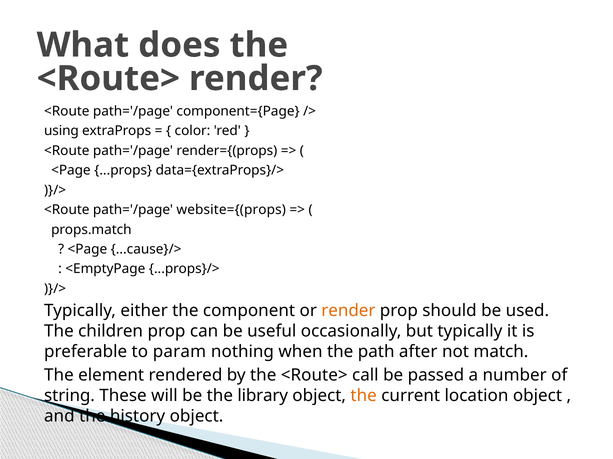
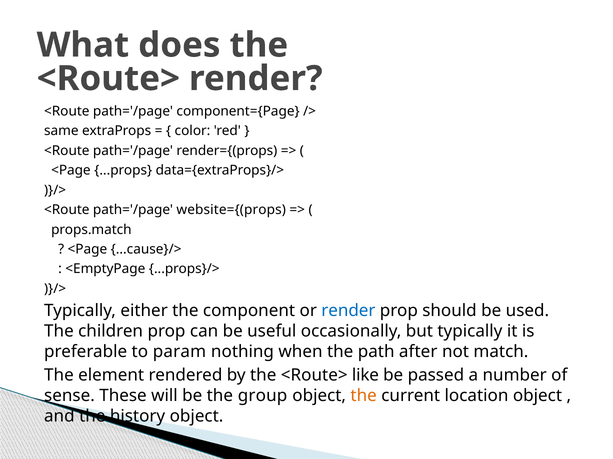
using: using -> same
render at (348, 311) colour: orange -> blue
call: call -> like
string: string -> sense
library: library -> group
